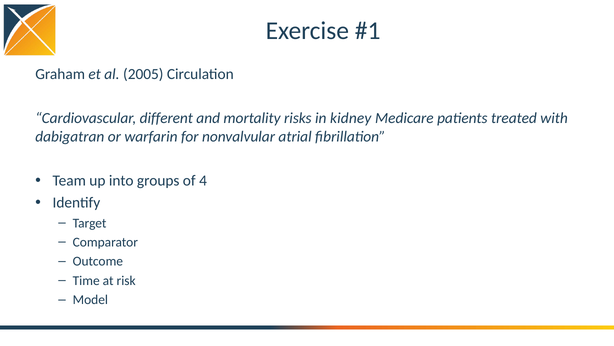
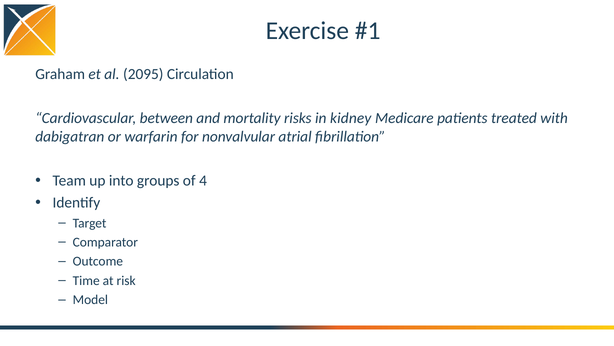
2005: 2005 -> 2095
different: different -> between
